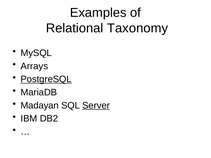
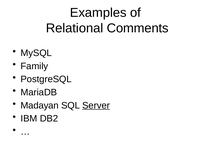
Taxonomy: Taxonomy -> Comments
Arrays: Arrays -> Family
PostgreSQL underline: present -> none
